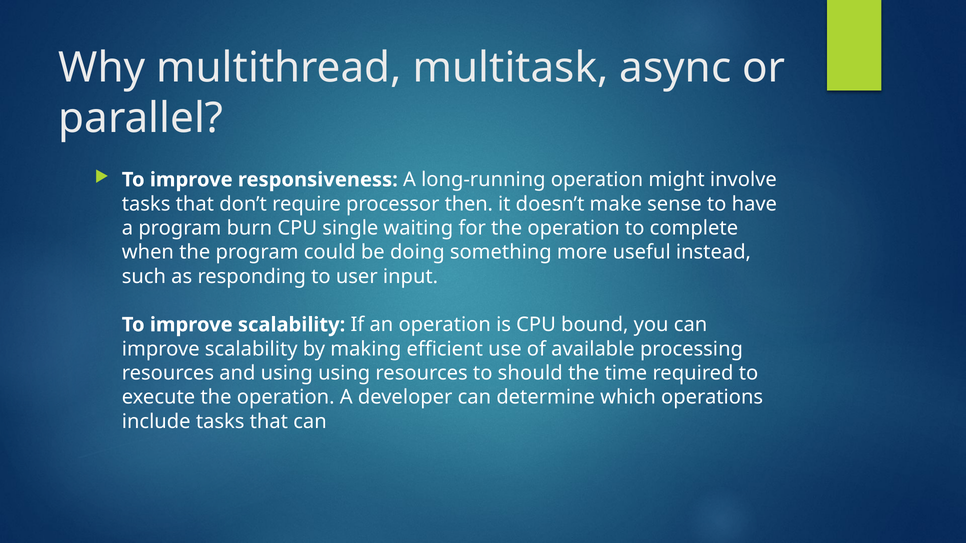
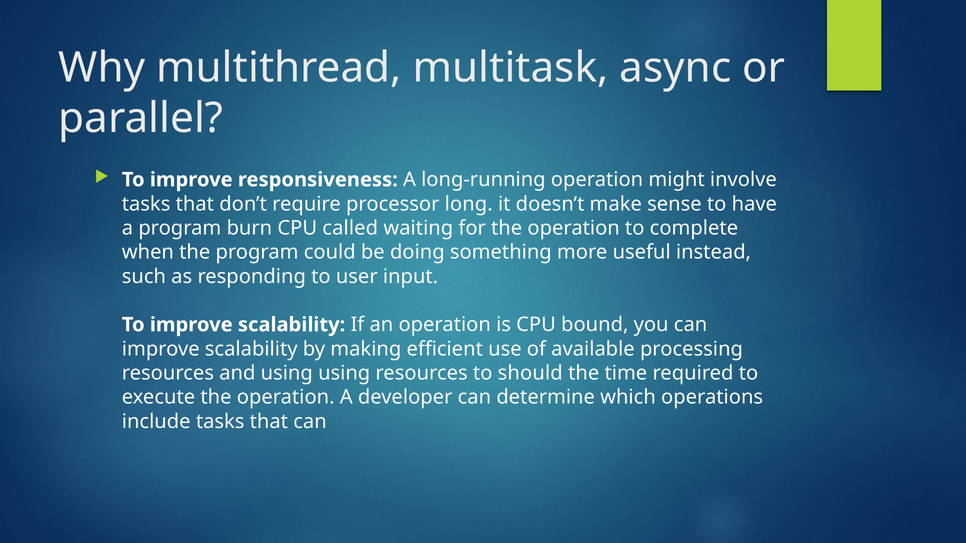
then: then -> long
single: single -> called
